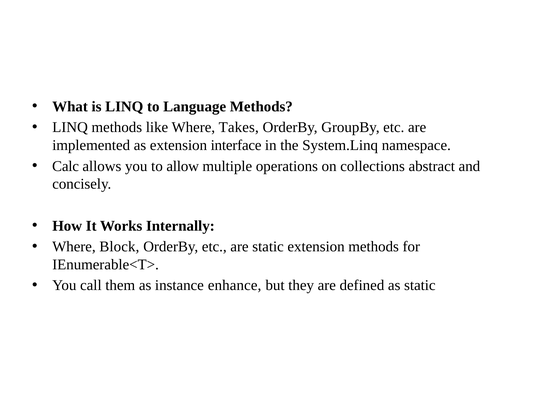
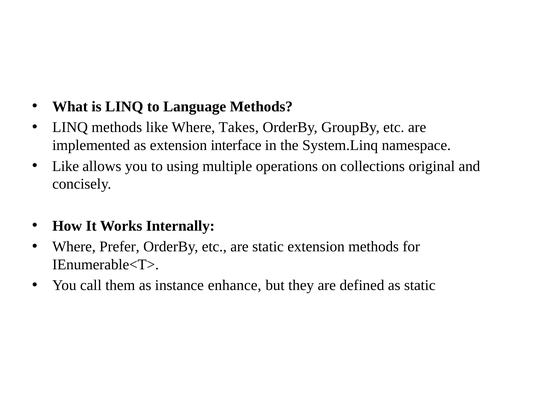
Calc at (66, 166): Calc -> Like
allow: allow -> using
abstract: abstract -> original
Block: Block -> Prefer
